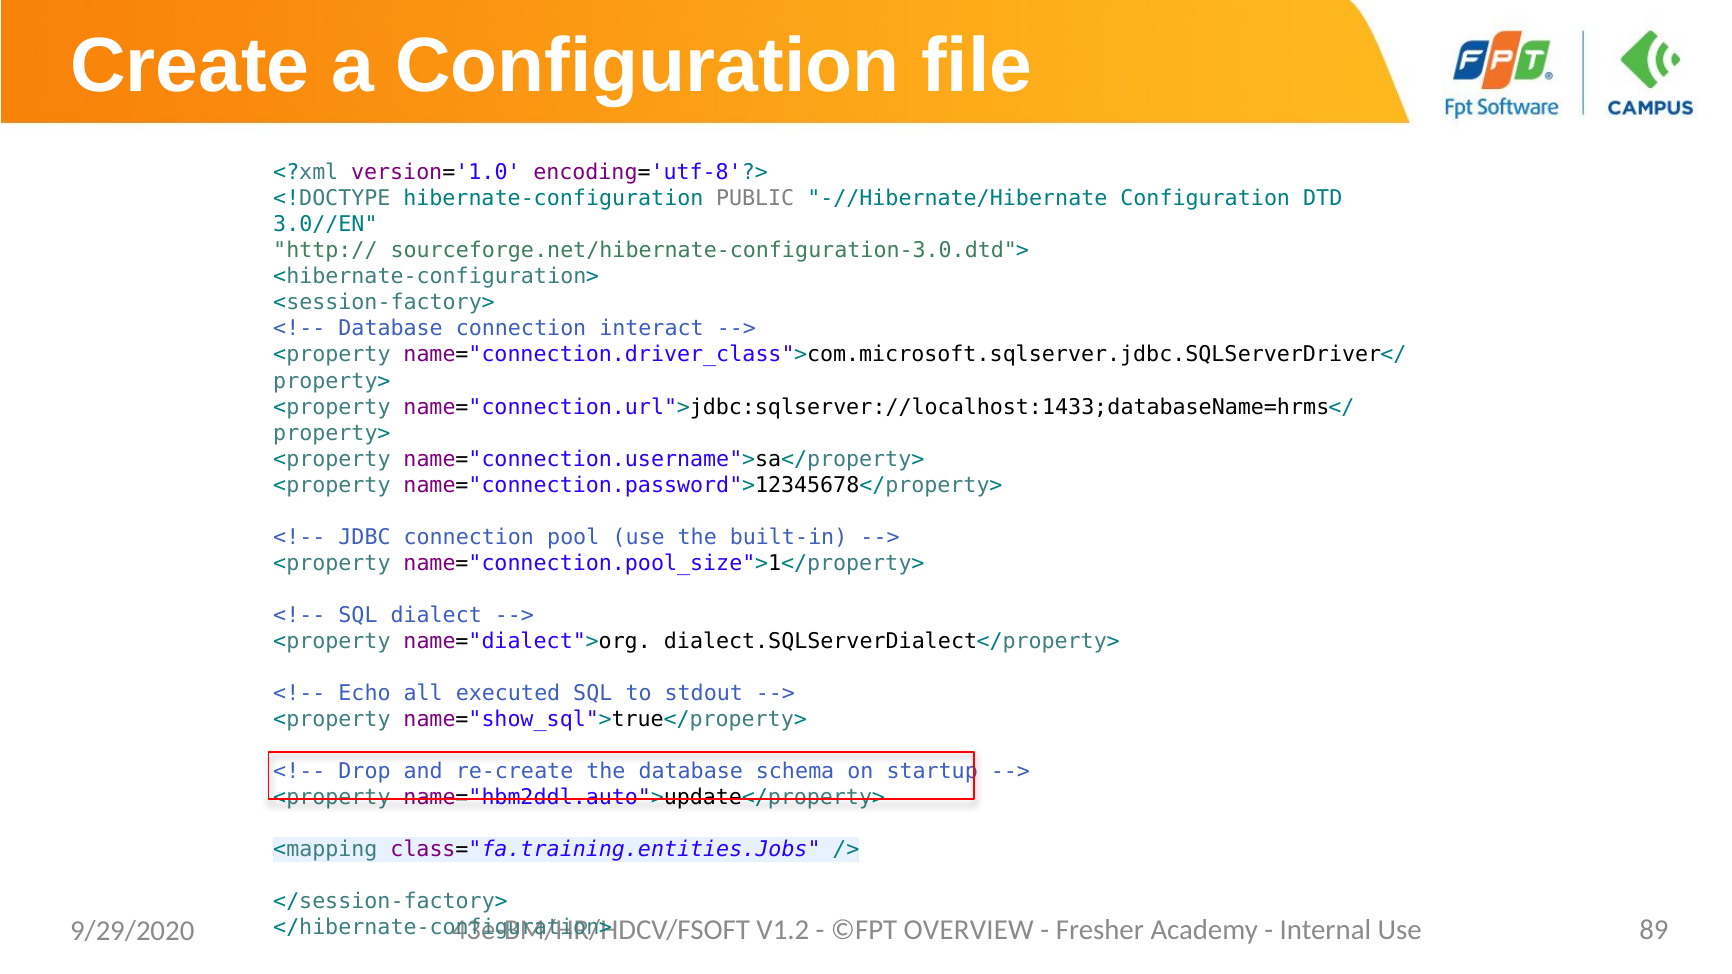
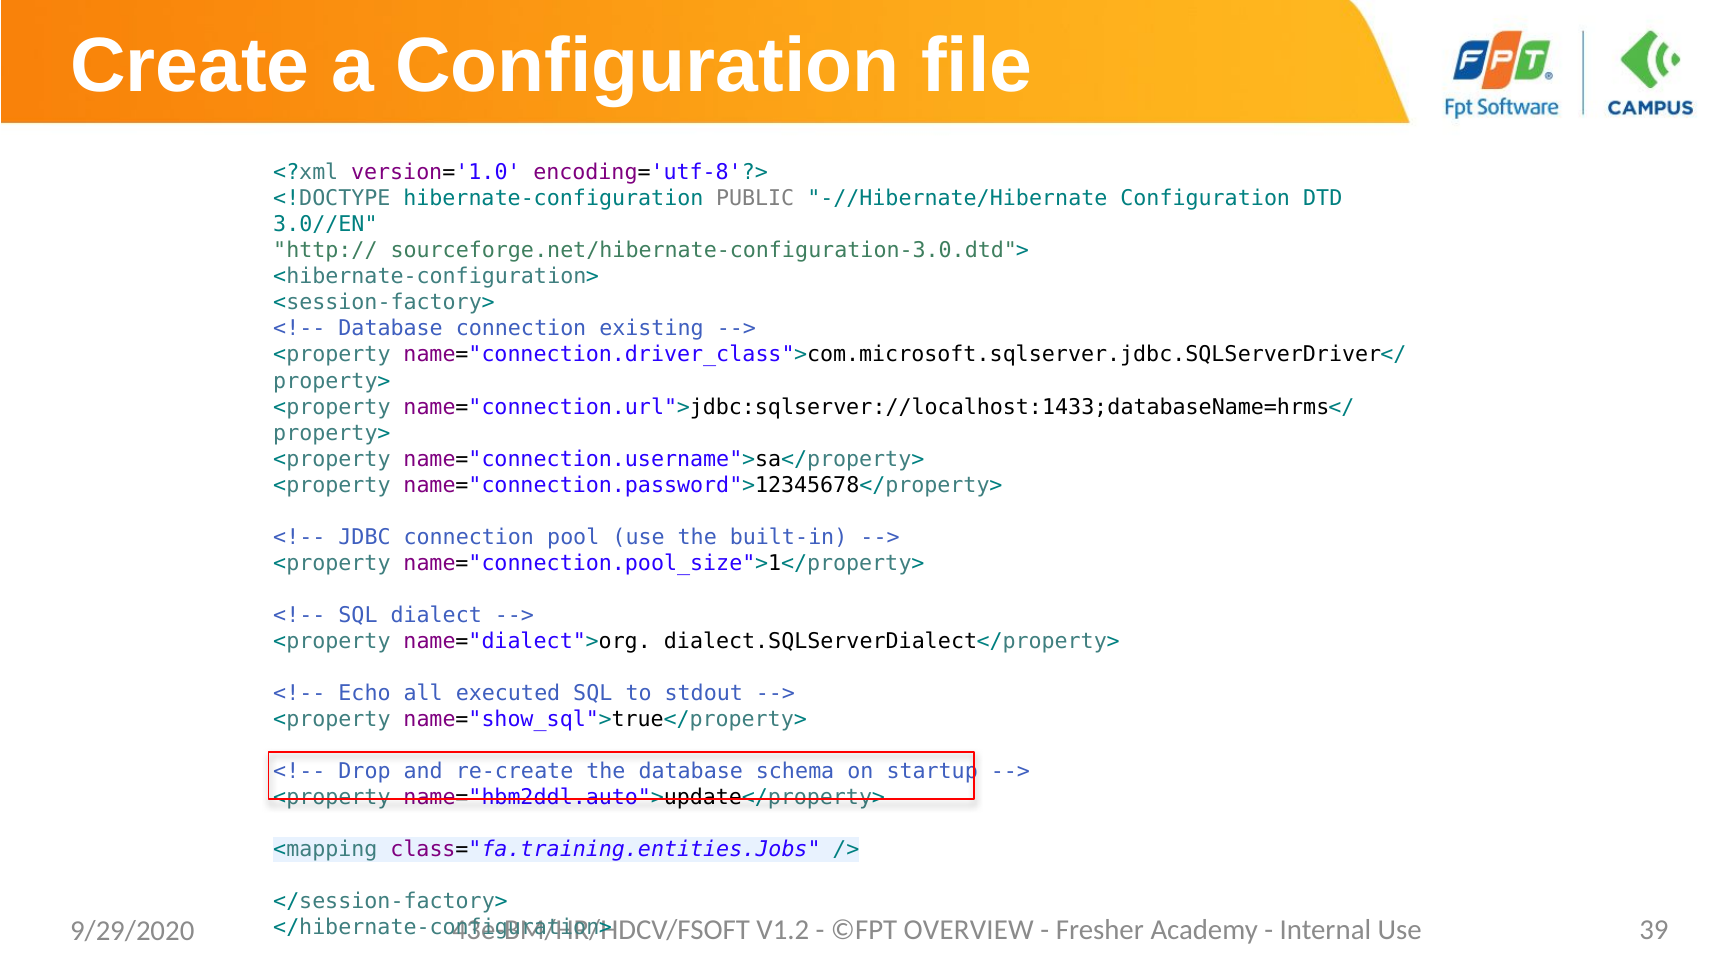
interact: interact -> existing
89: 89 -> 39
